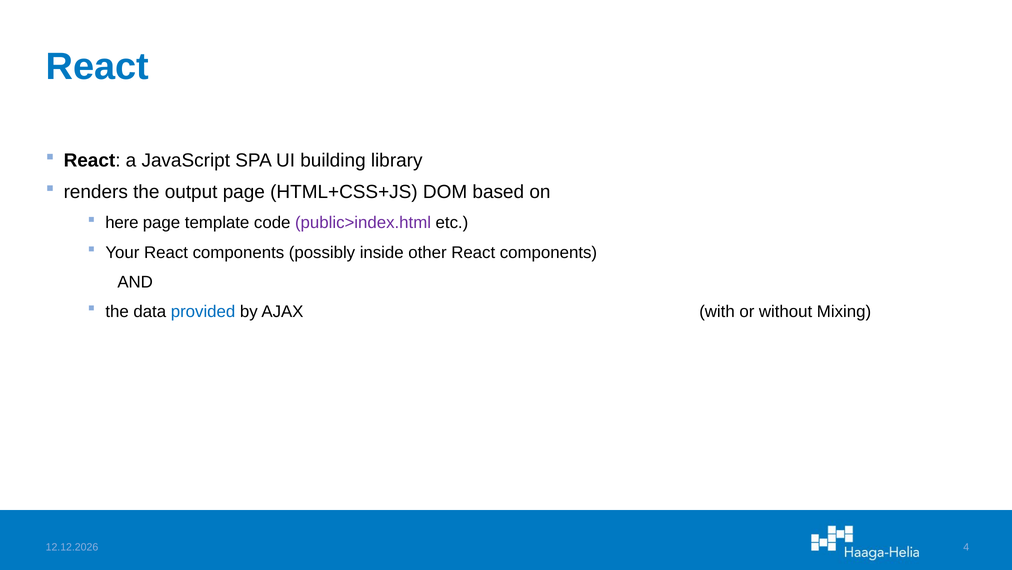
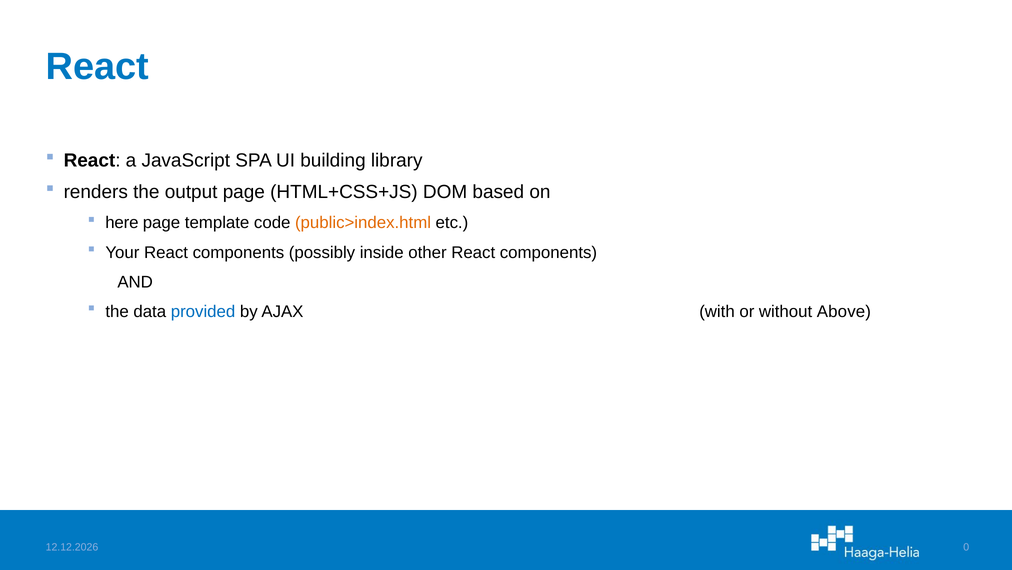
public>index.html colour: purple -> orange
Mixing: Mixing -> Above
4: 4 -> 0
